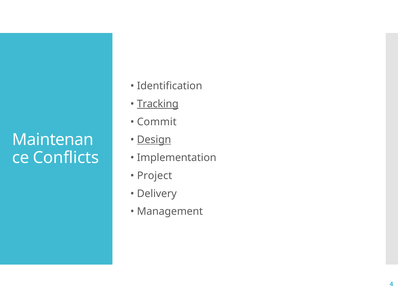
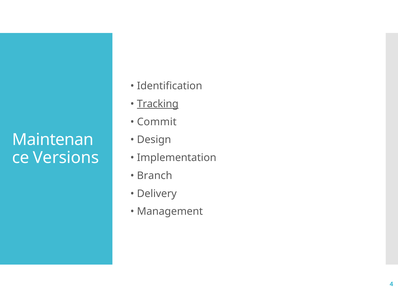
Design underline: present -> none
Conflicts: Conflicts -> Versions
Project: Project -> Branch
